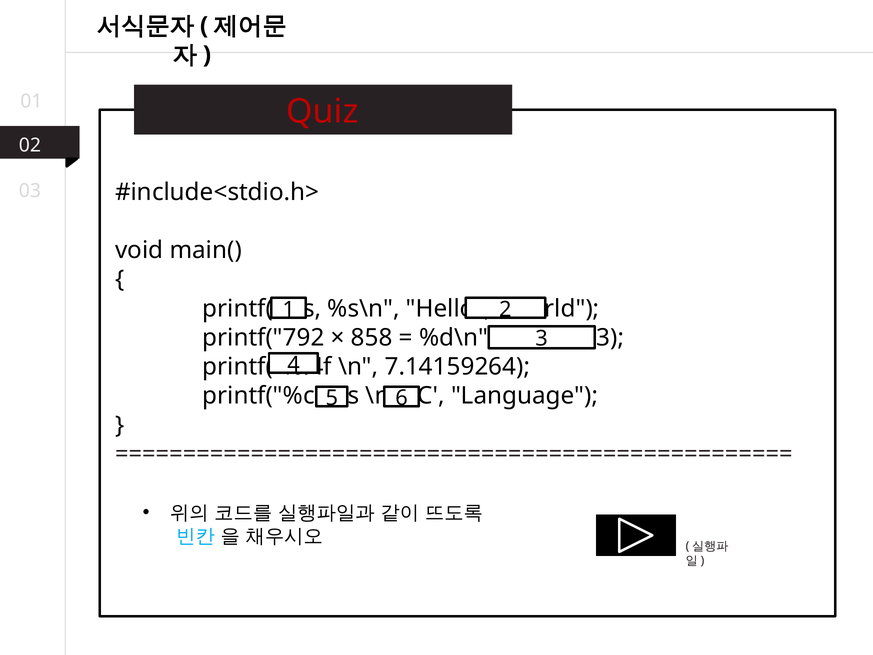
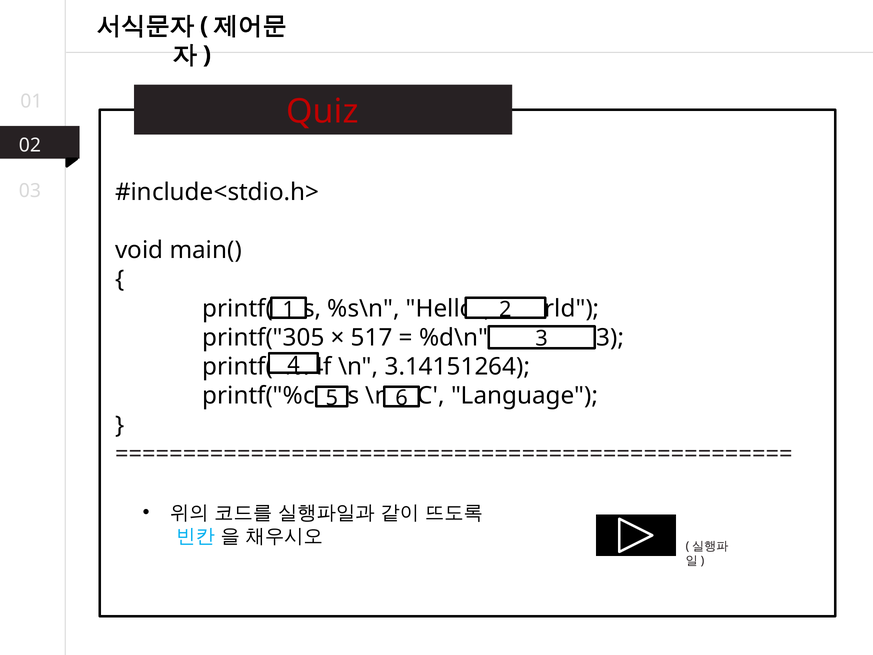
printf("792: printf("792 -> printf("305
858: 858 -> 517
7.14159264: 7.14159264 -> 3.14151264
